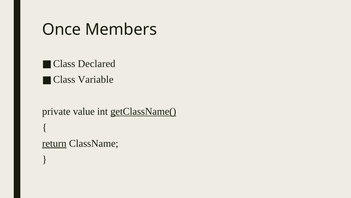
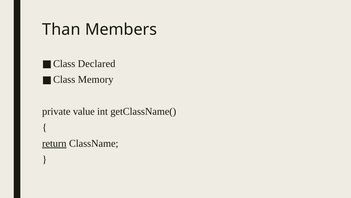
Once: Once -> Than
Variable: Variable -> Memory
getClassName( underline: present -> none
